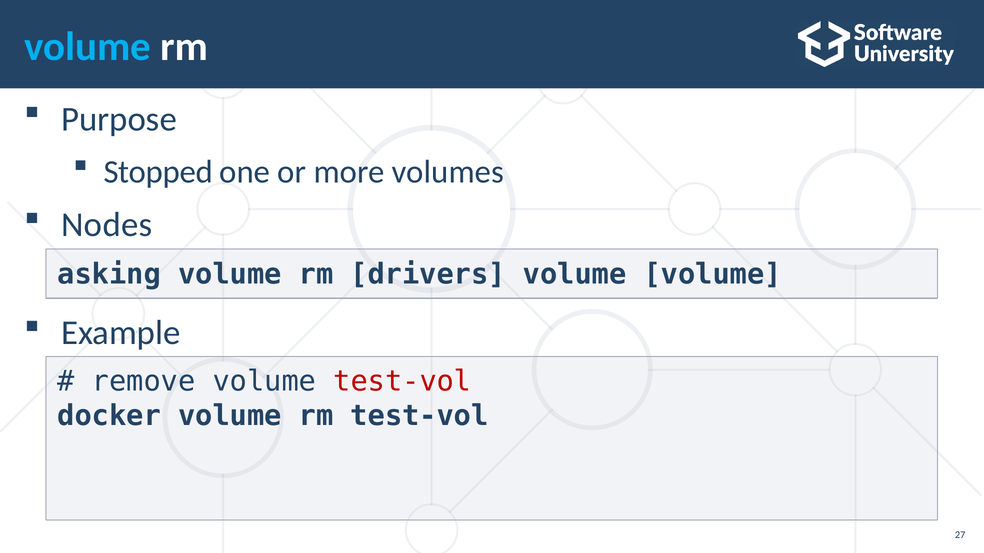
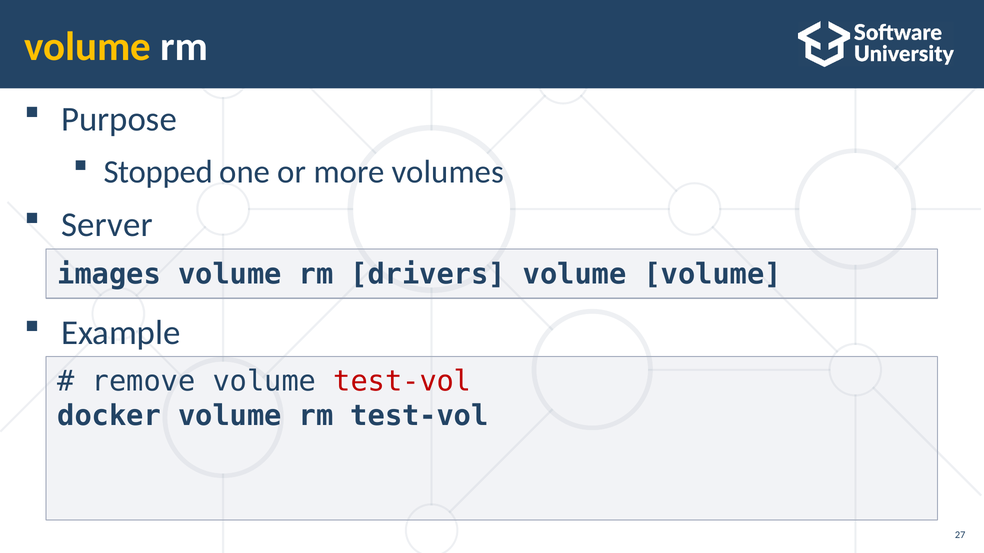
volume at (88, 47) colour: light blue -> yellow
Nodes: Nodes -> Server
asking: asking -> images
